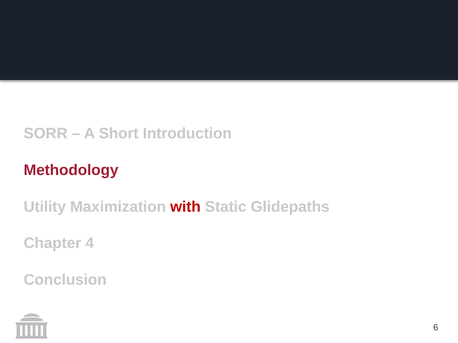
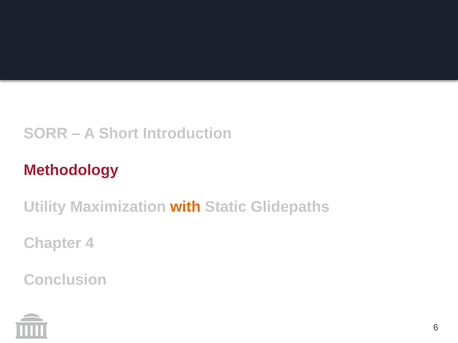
with colour: red -> orange
